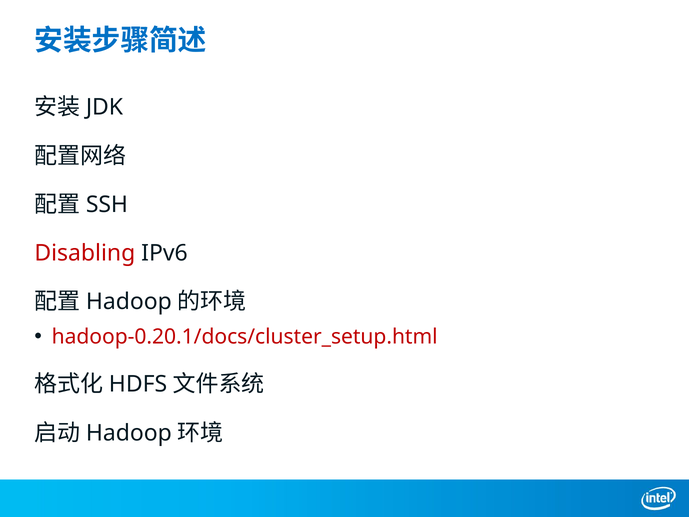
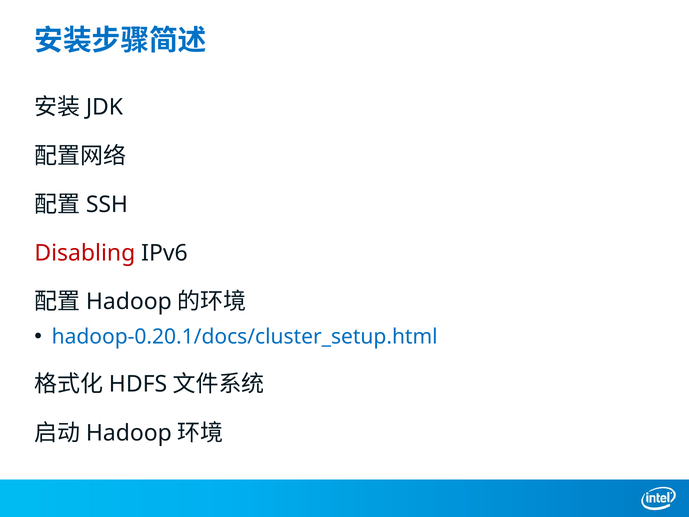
hadoop-0.20.1/docs/cluster_setup.html colour: red -> blue
